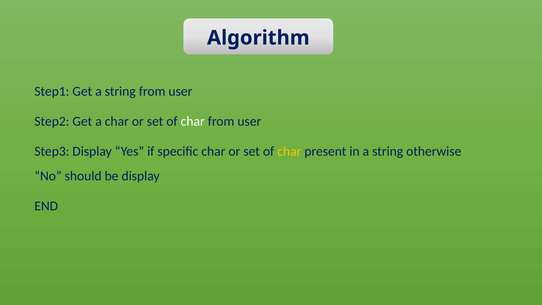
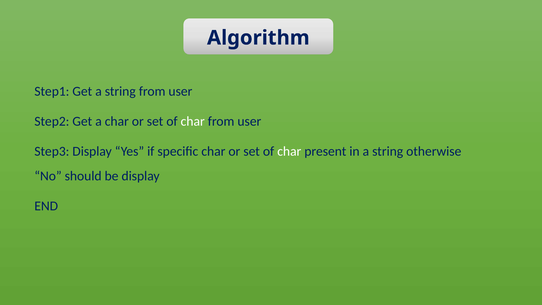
char at (289, 151) colour: yellow -> white
